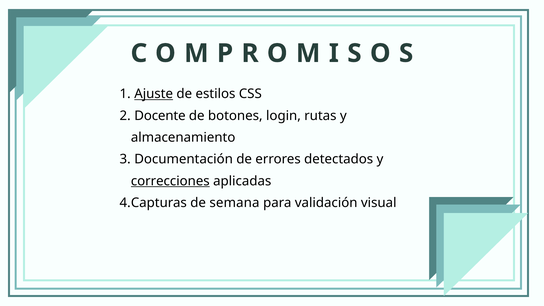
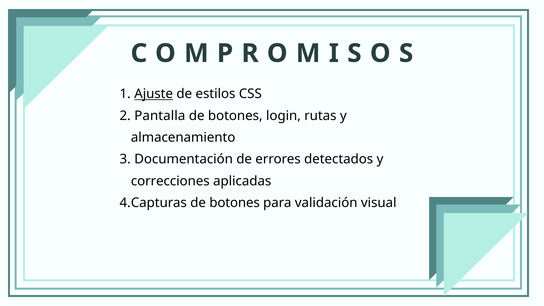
Docente: Docente -> Pantalla
correcciones underline: present -> none
semana at (234, 203): semana -> botones
